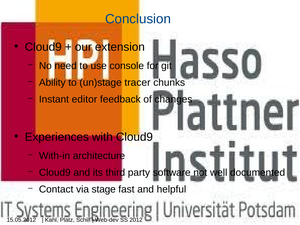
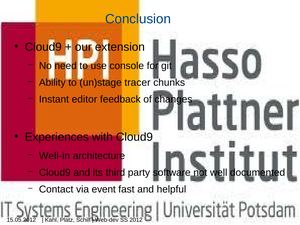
With-in: With-in -> Well-in
stage: stage -> event
